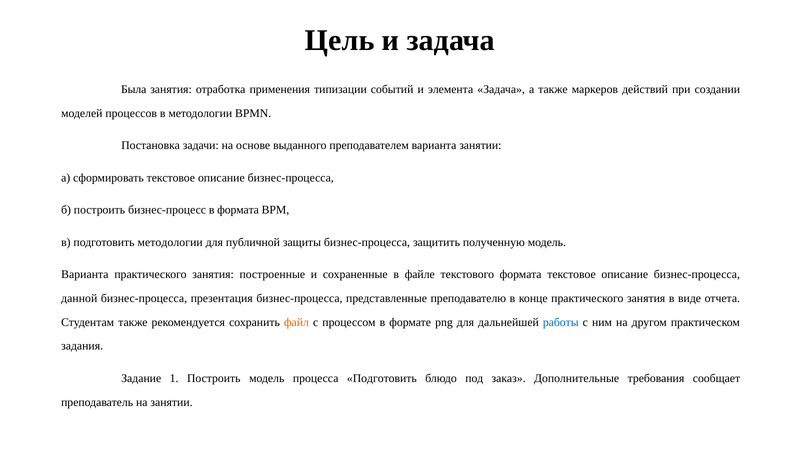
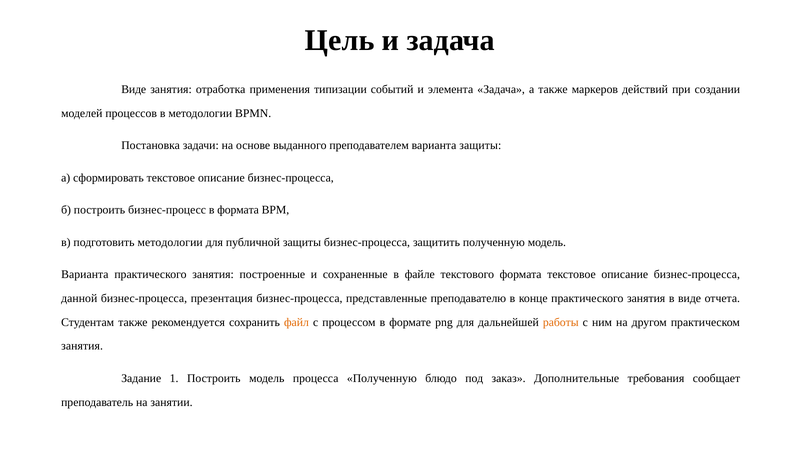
Была at (134, 90): Была -> Виде
варианта занятии: занятии -> защиты
работы colour: blue -> orange
задания at (82, 346): задания -> занятия
процесса Подготовить: Подготовить -> Полученную
